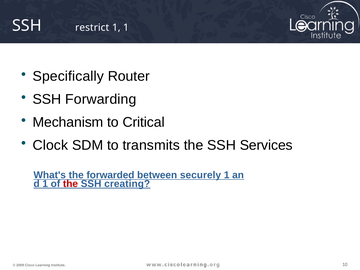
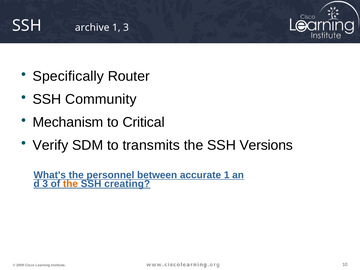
restrict: restrict -> archive
1 1: 1 -> 3
Forwarding: Forwarding -> Community
Clock: Clock -> Verify
Services: Services -> Versions
forwarded: forwarded -> personnel
securely: securely -> accurate
1 at (45, 184): 1 -> 3
the at (70, 184) colour: red -> orange
